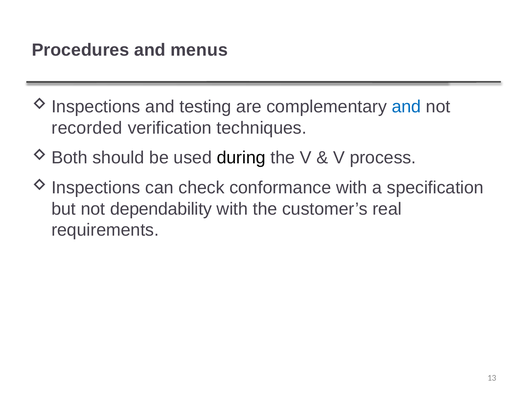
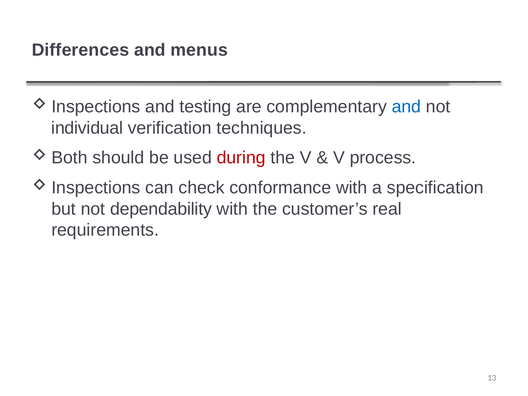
Procedures: Procedures -> Differences
recorded: recorded -> individual
during colour: black -> red
